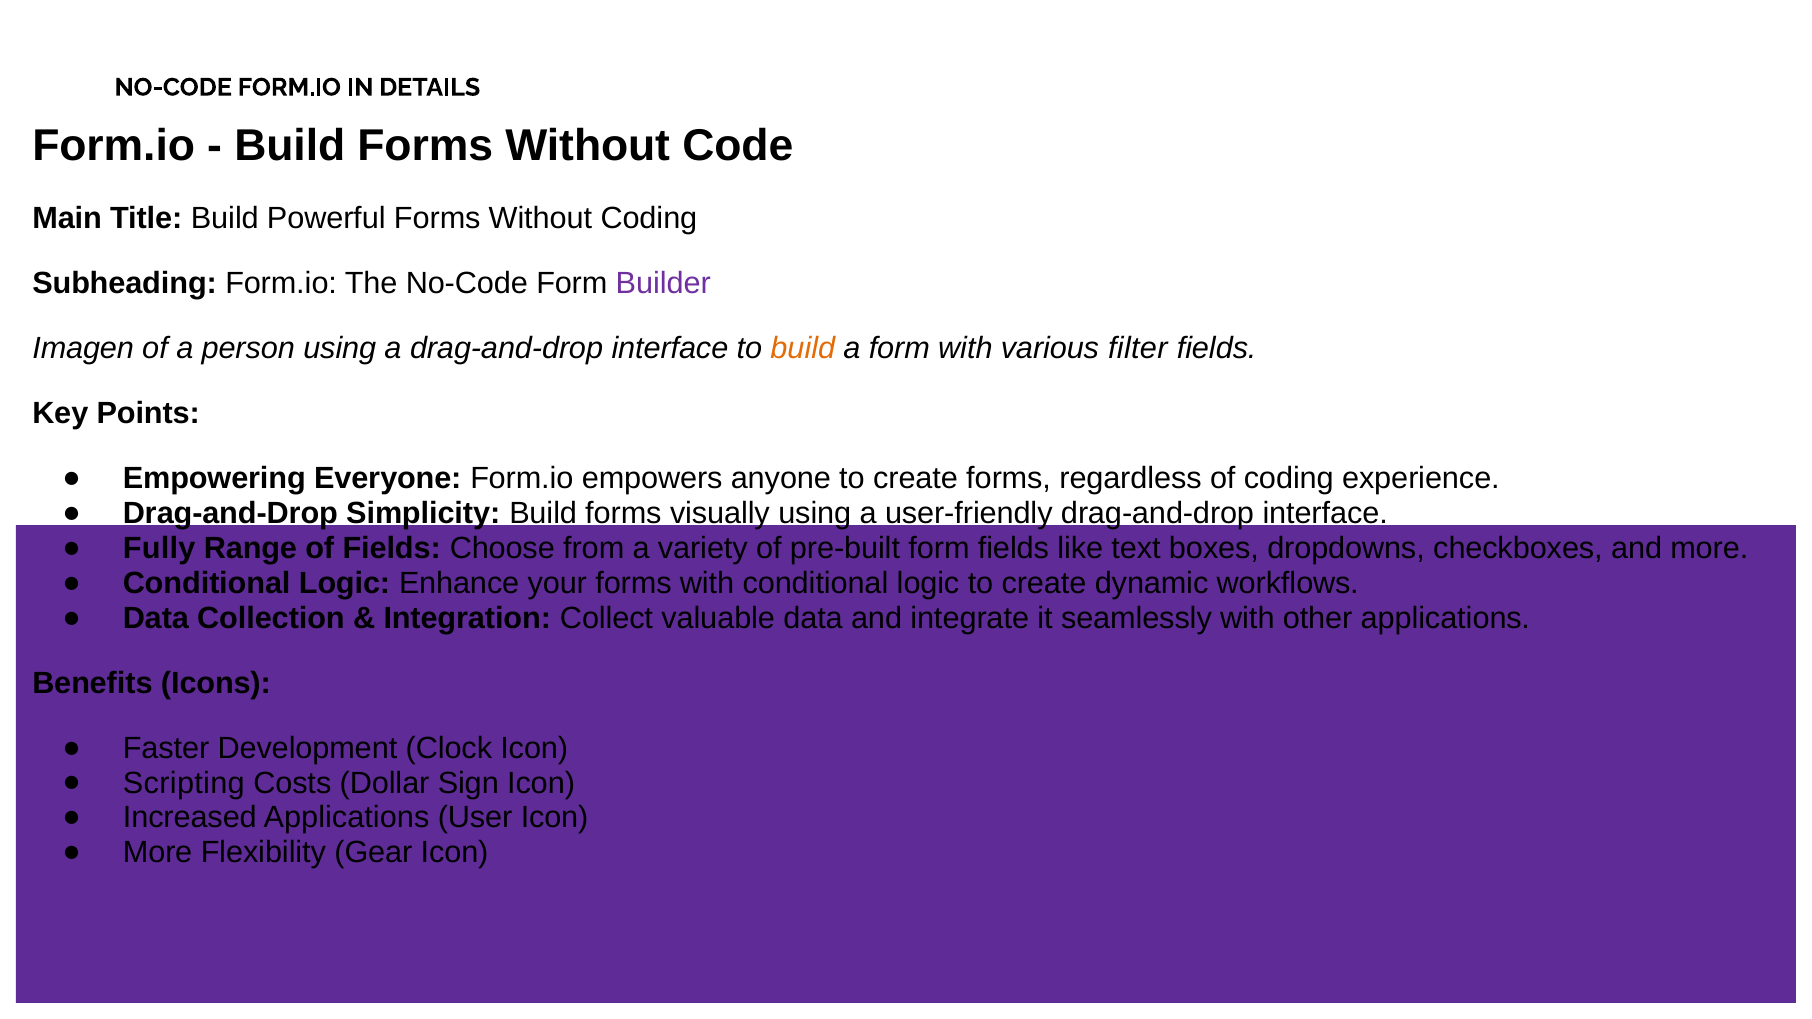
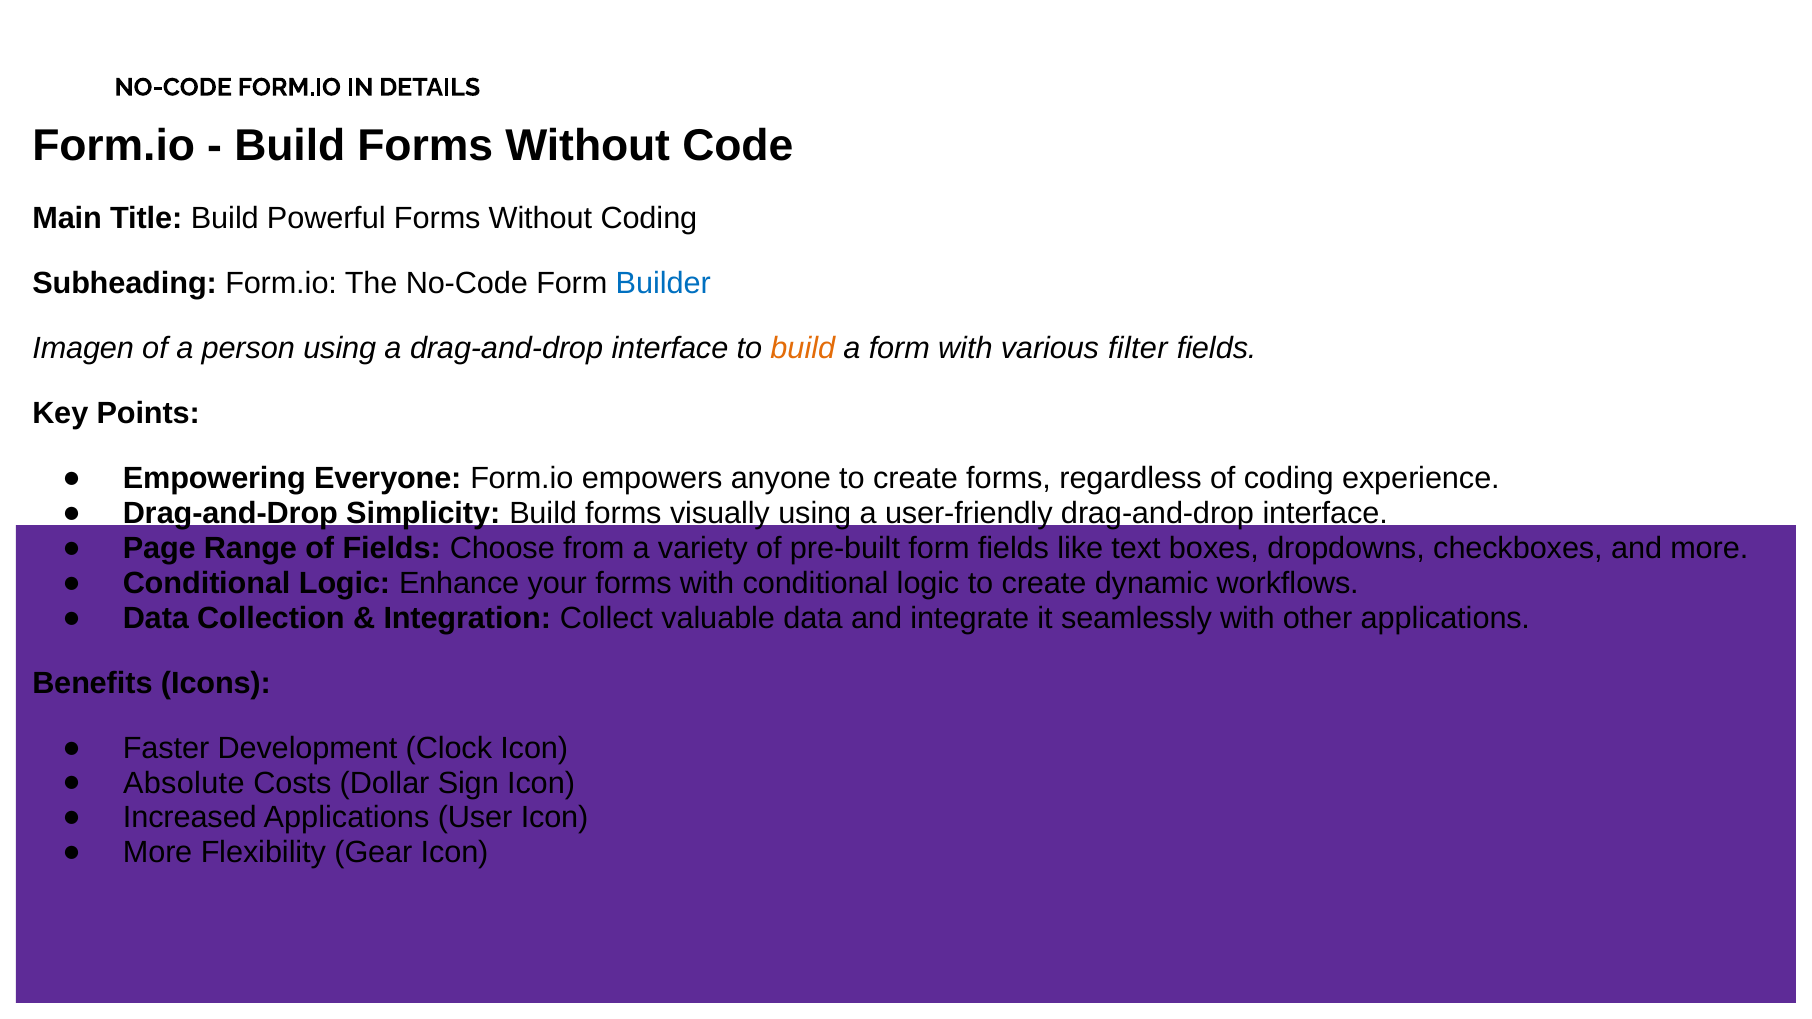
Builder colour: purple -> blue
Fully: Fully -> Page
Scripting: Scripting -> Absolute
